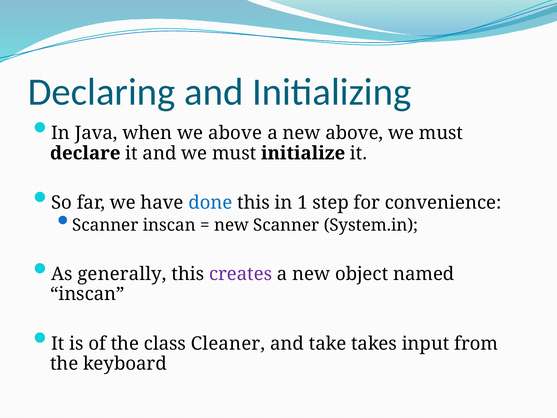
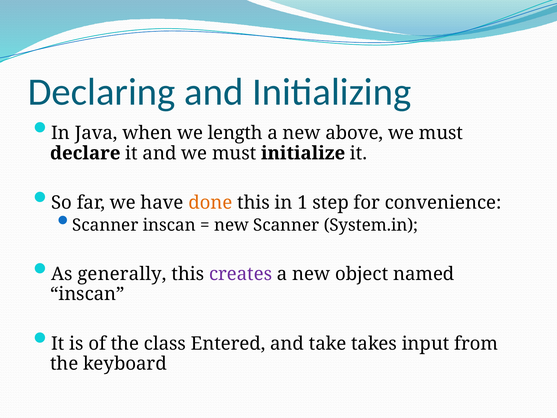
we above: above -> length
done colour: blue -> orange
Cleaner: Cleaner -> Entered
